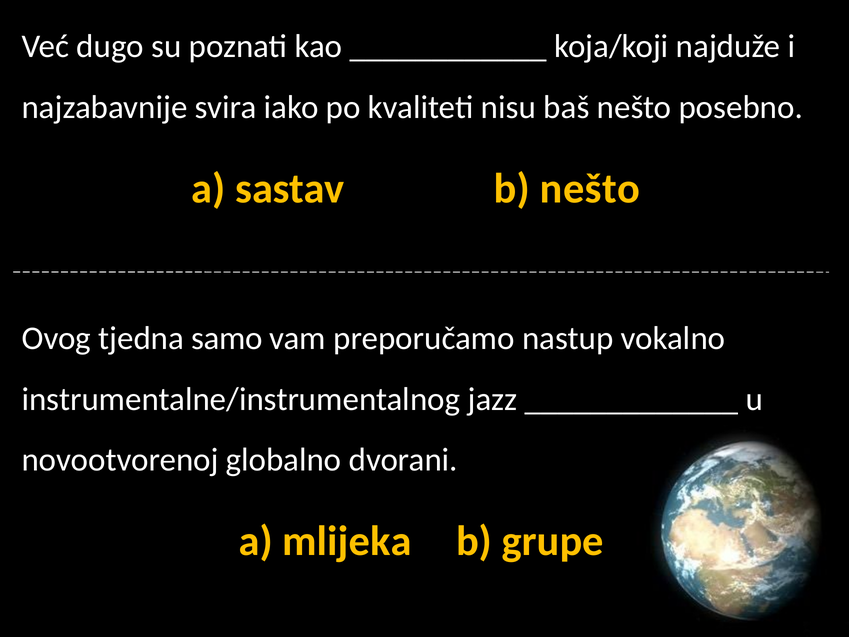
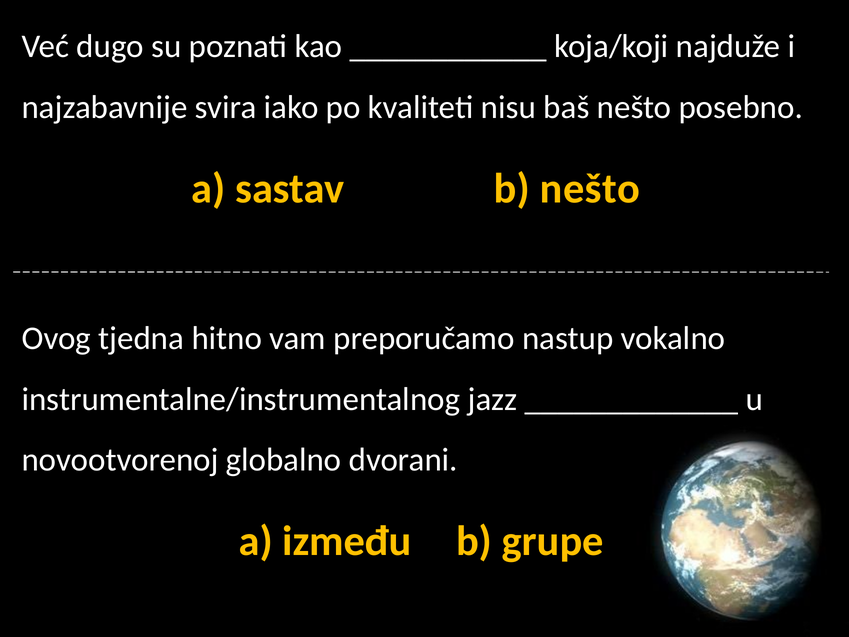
samo: samo -> hitno
mlijeka: mlijeka -> između
